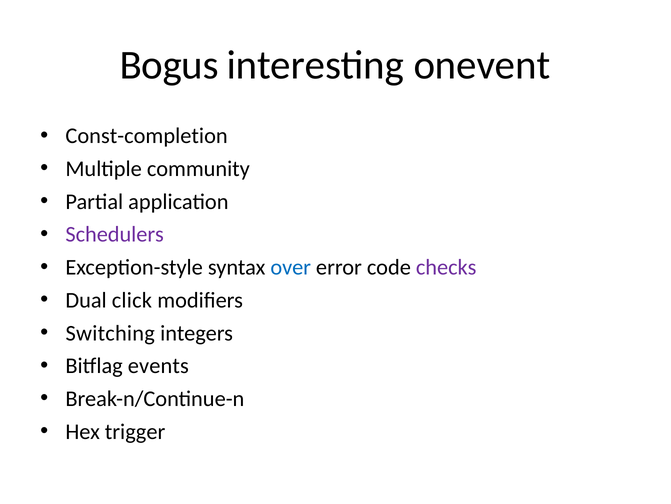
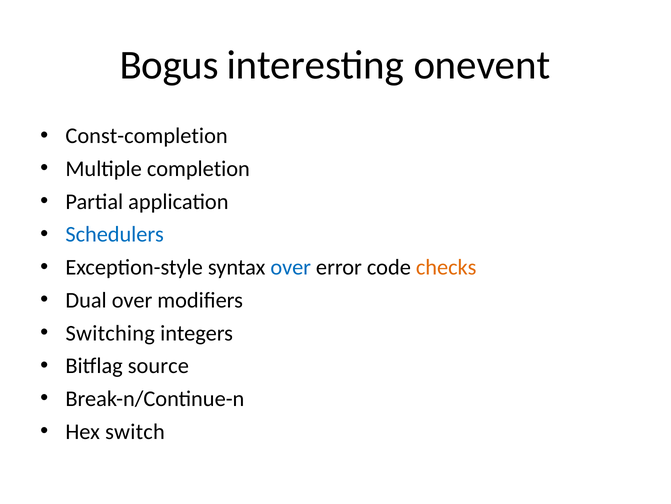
community: community -> completion
Schedulers colour: purple -> blue
checks colour: purple -> orange
Dual click: click -> over
events: events -> source
trigger: trigger -> switch
